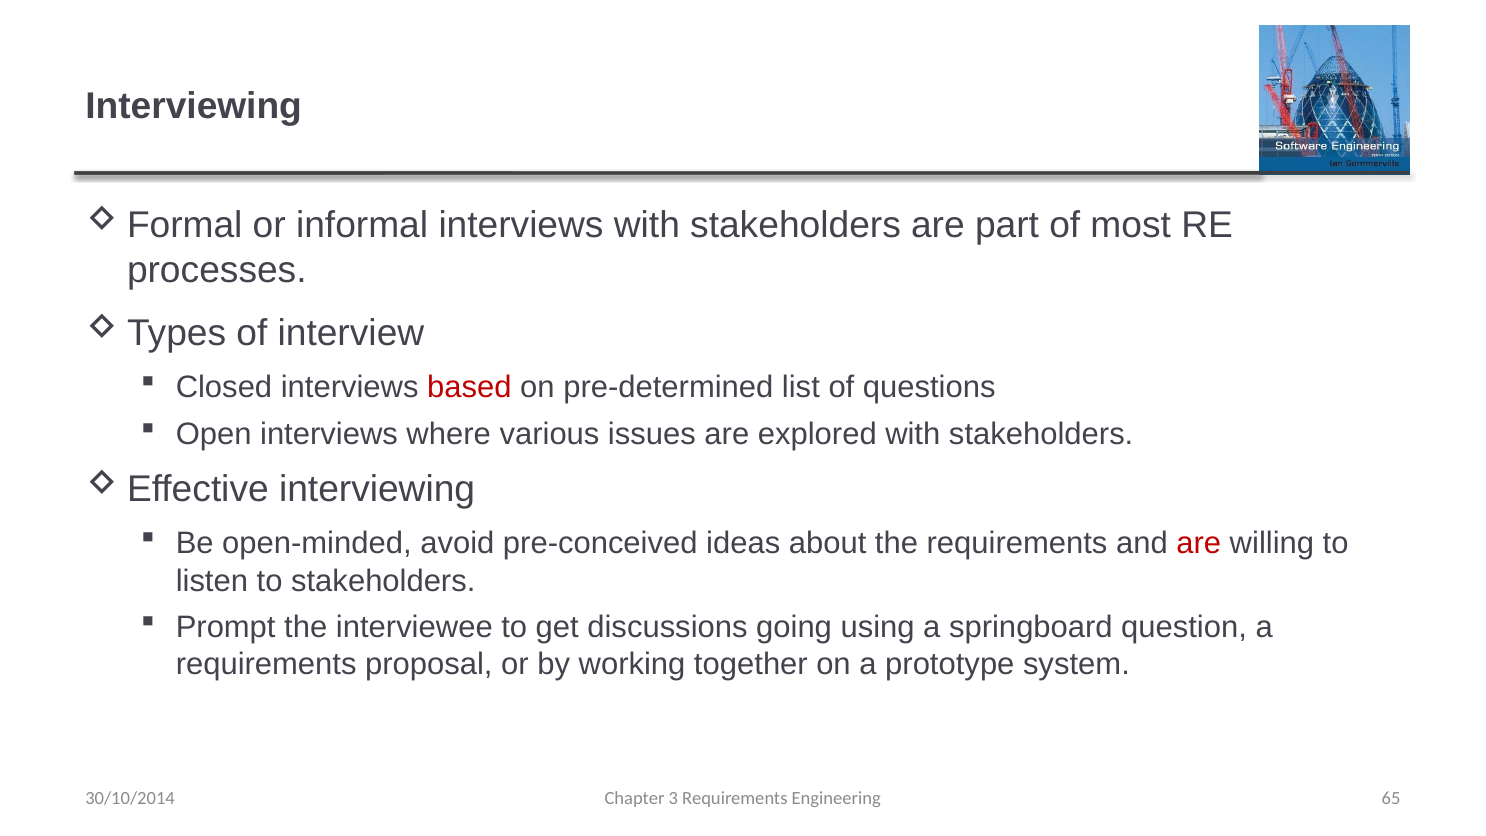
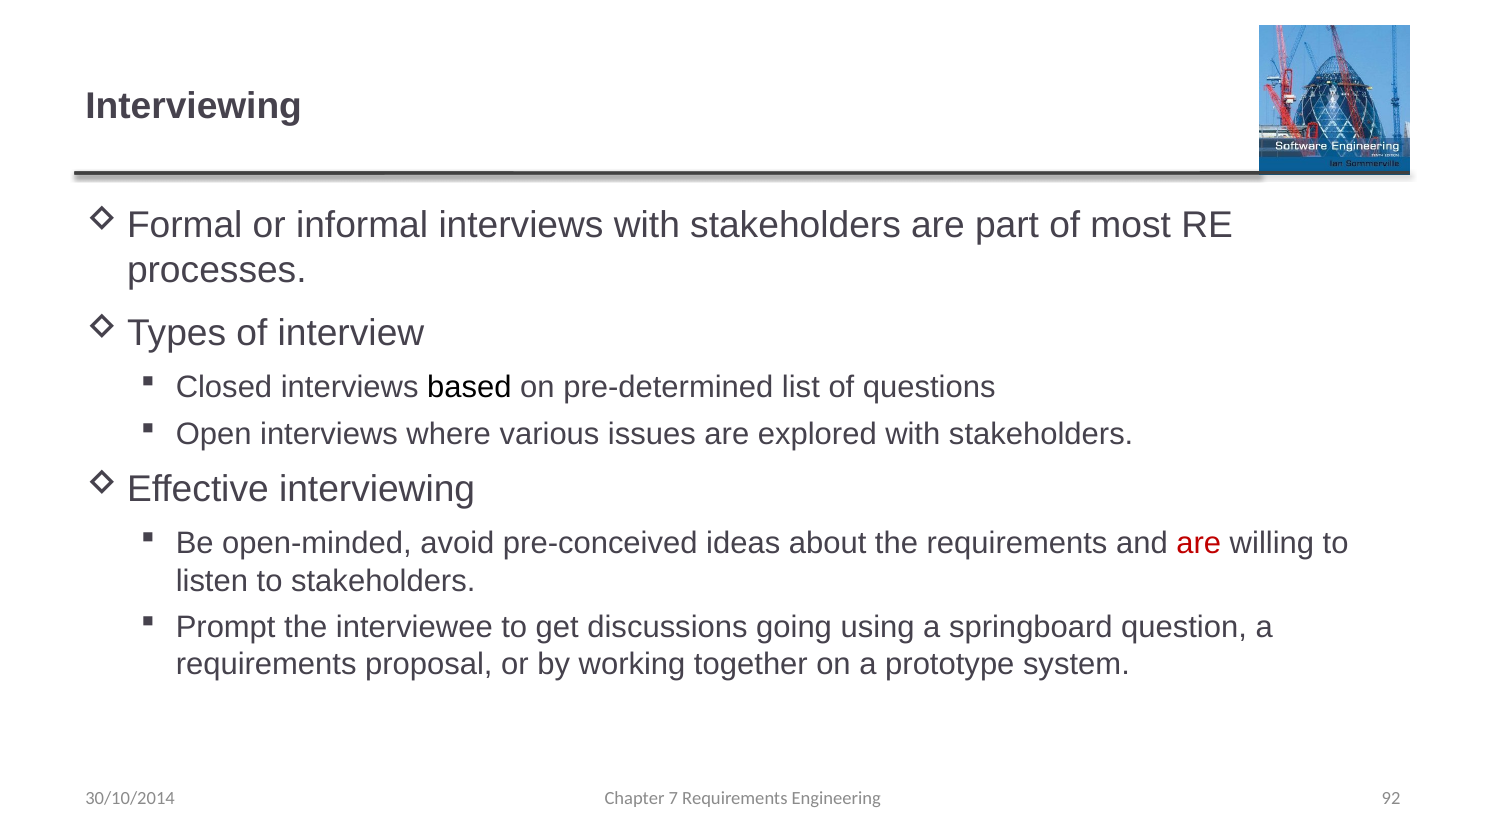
based colour: red -> black
3: 3 -> 7
65: 65 -> 92
